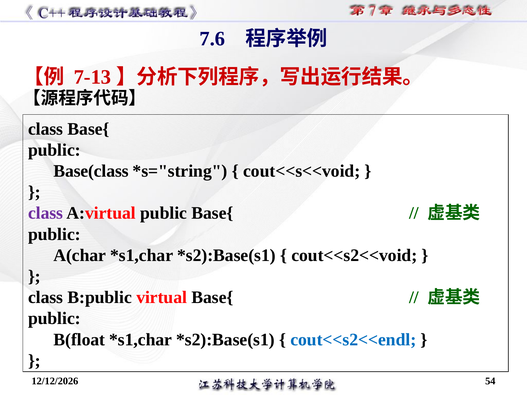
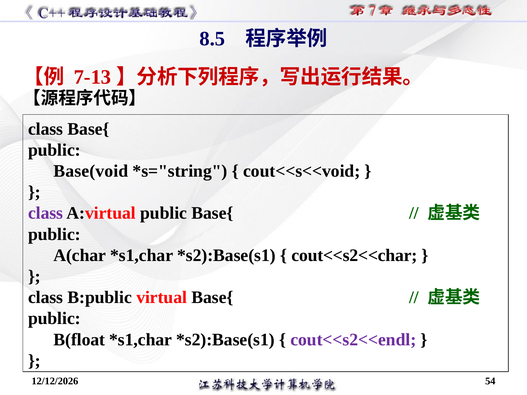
7.6: 7.6 -> 8.5
Base(class: Base(class -> Base(void
cout<<s2<<void: cout<<s2<<void -> cout<<s2<<char
cout<<s2<<endl colour: blue -> purple
